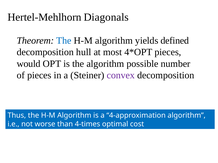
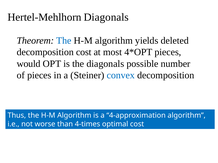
defined: defined -> deleted
decomposition hull: hull -> cost
the algorithm: algorithm -> diagonals
convex colour: purple -> blue
